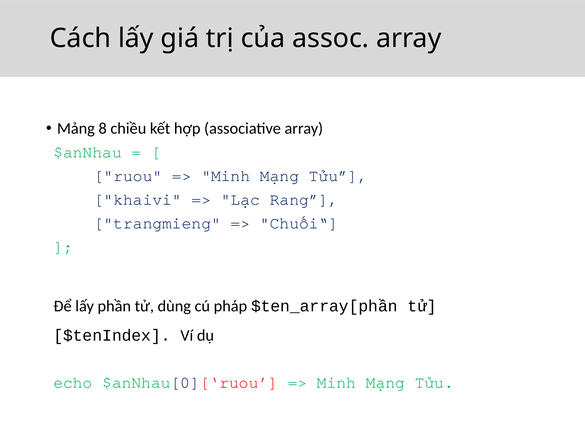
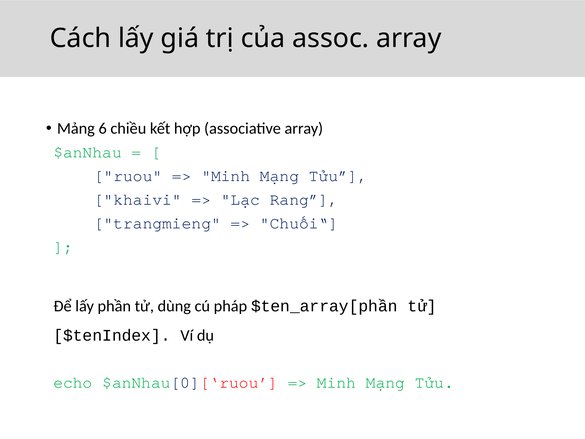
8: 8 -> 6
